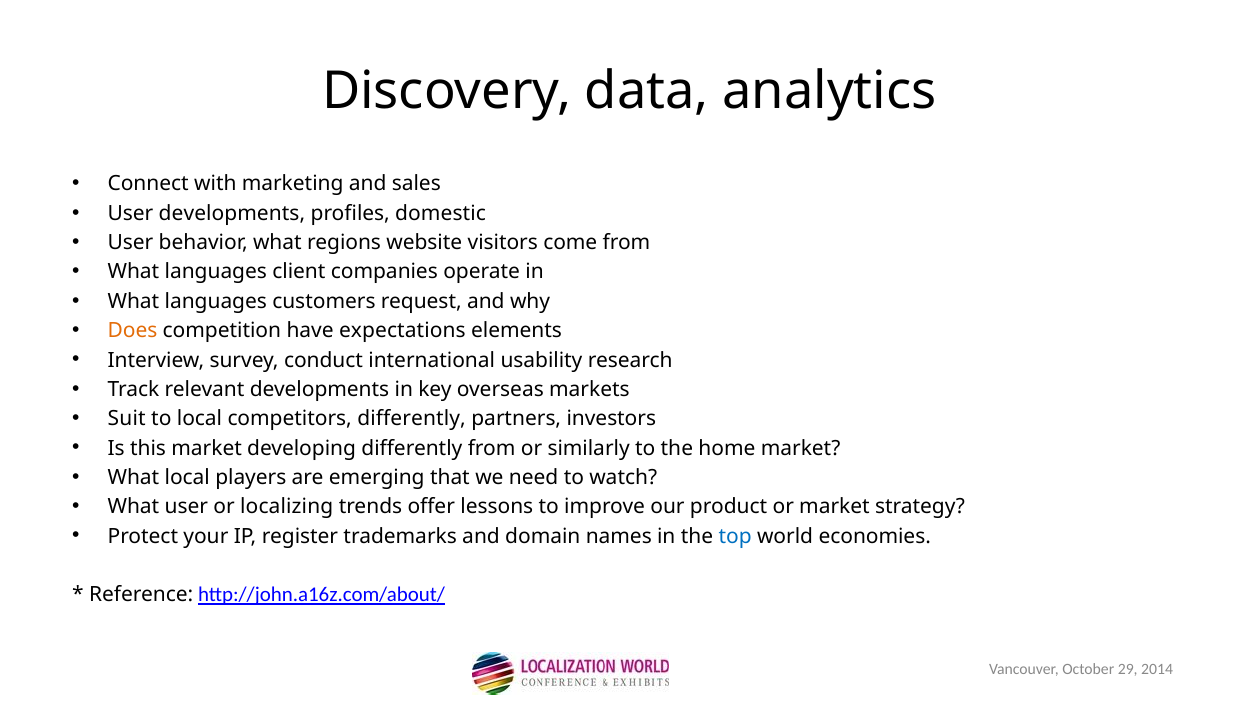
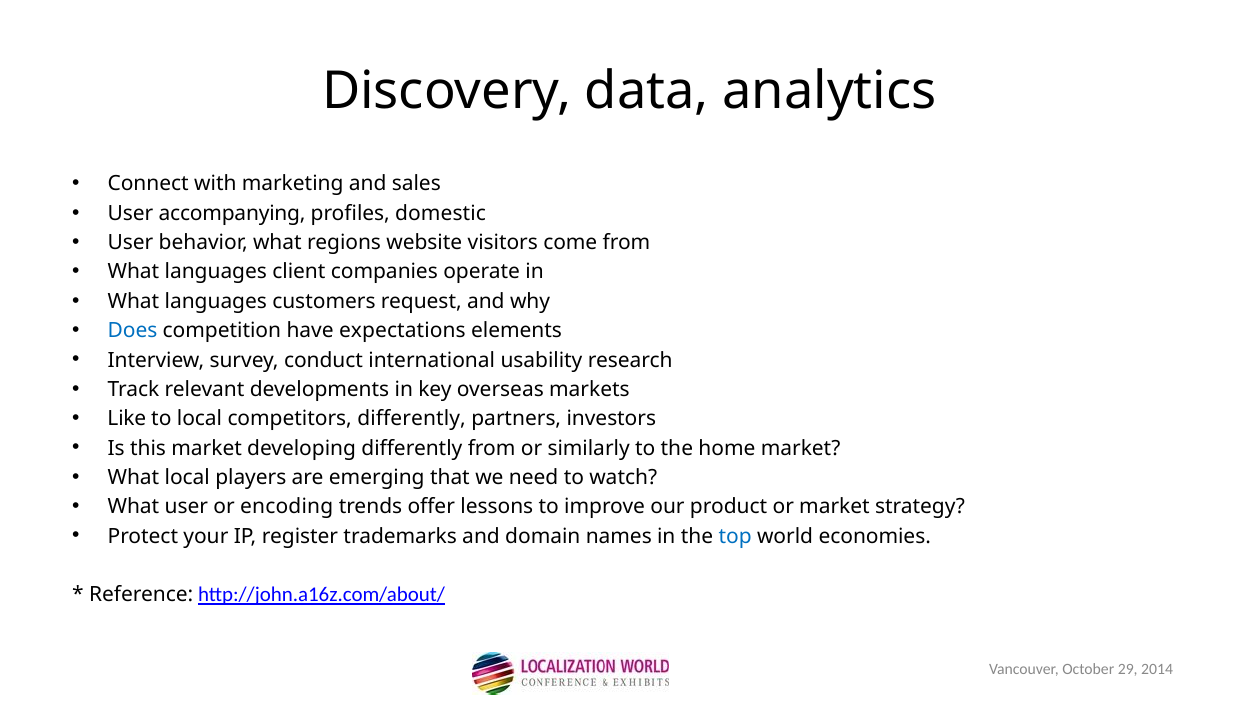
User developments: developments -> accompanying
Does colour: orange -> blue
Suit: Suit -> Like
localizing: localizing -> encoding
